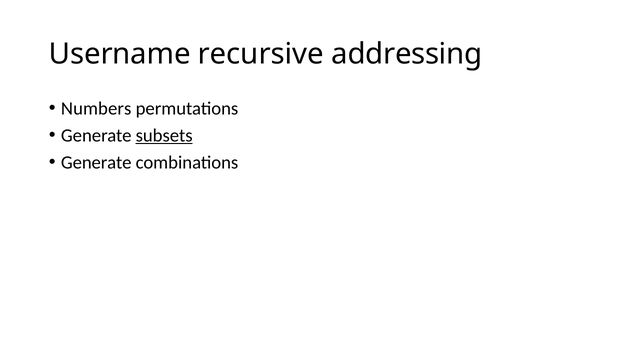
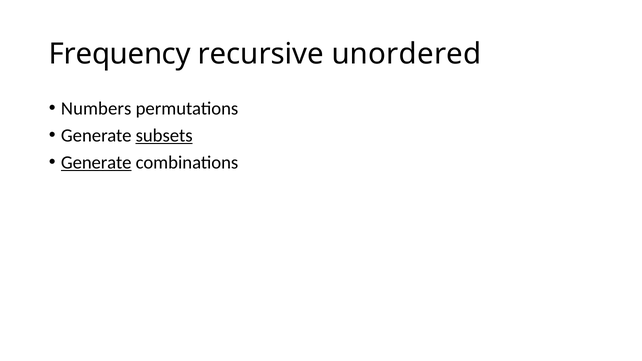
Username: Username -> Frequency
addressing: addressing -> unordered
Generate at (96, 162) underline: none -> present
